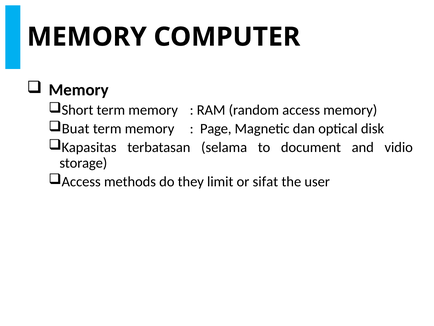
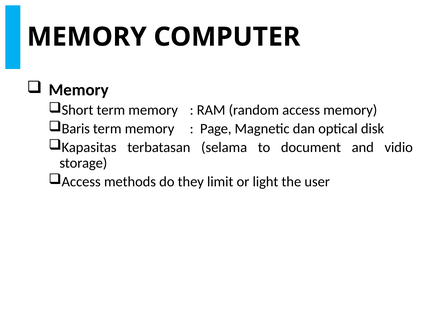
Buat: Buat -> Baris
sifat: sifat -> light
